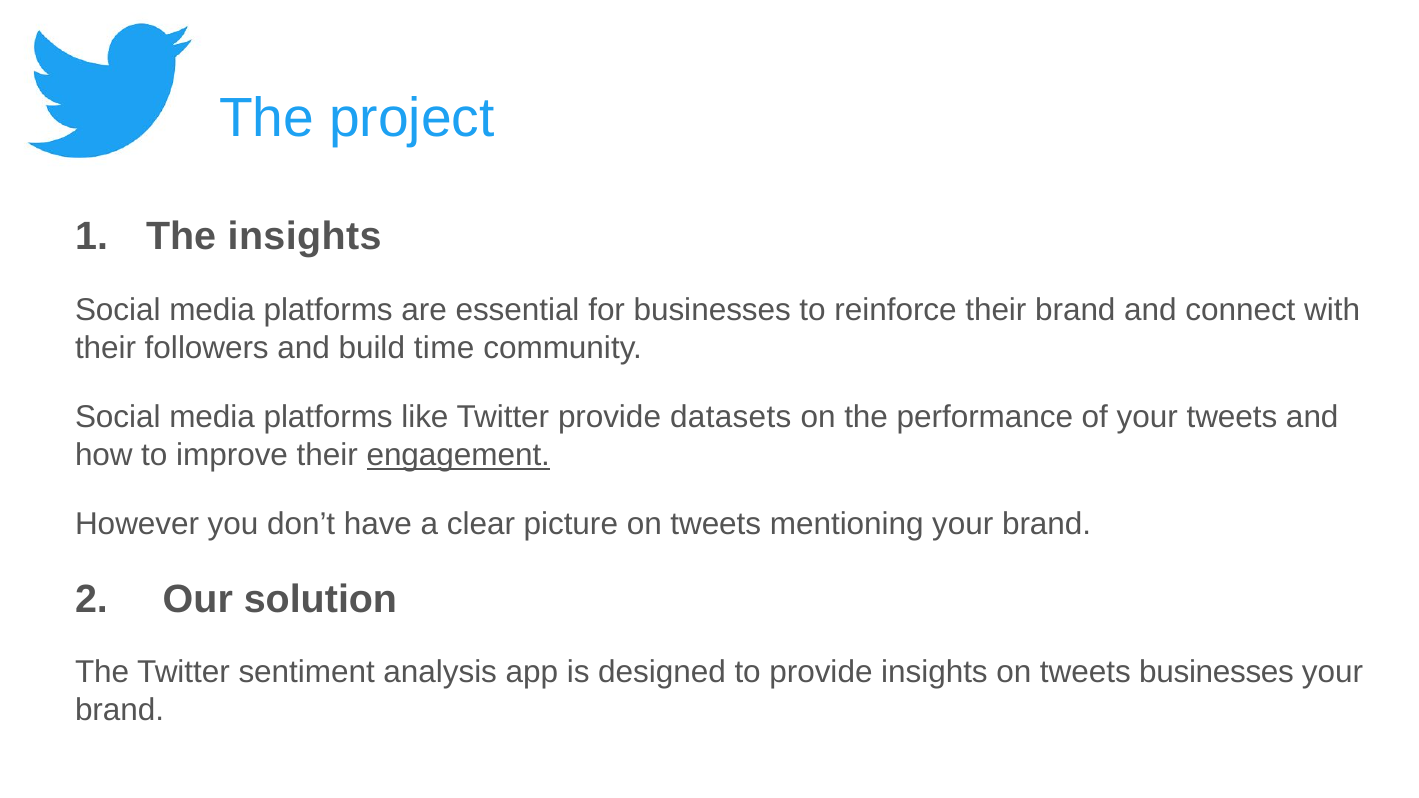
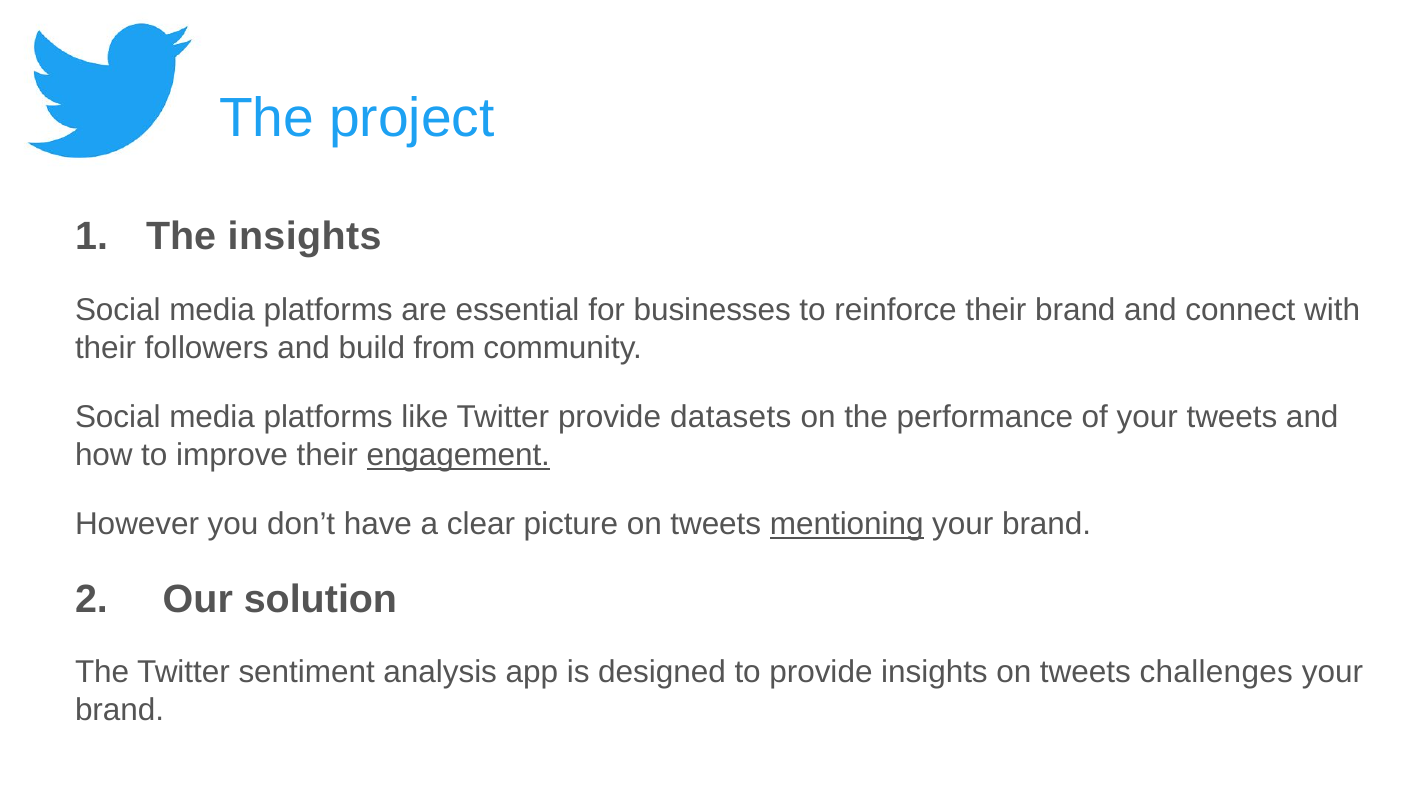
time: time -> from
mentioning underline: none -> present
tweets businesses: businesses -> challenges
